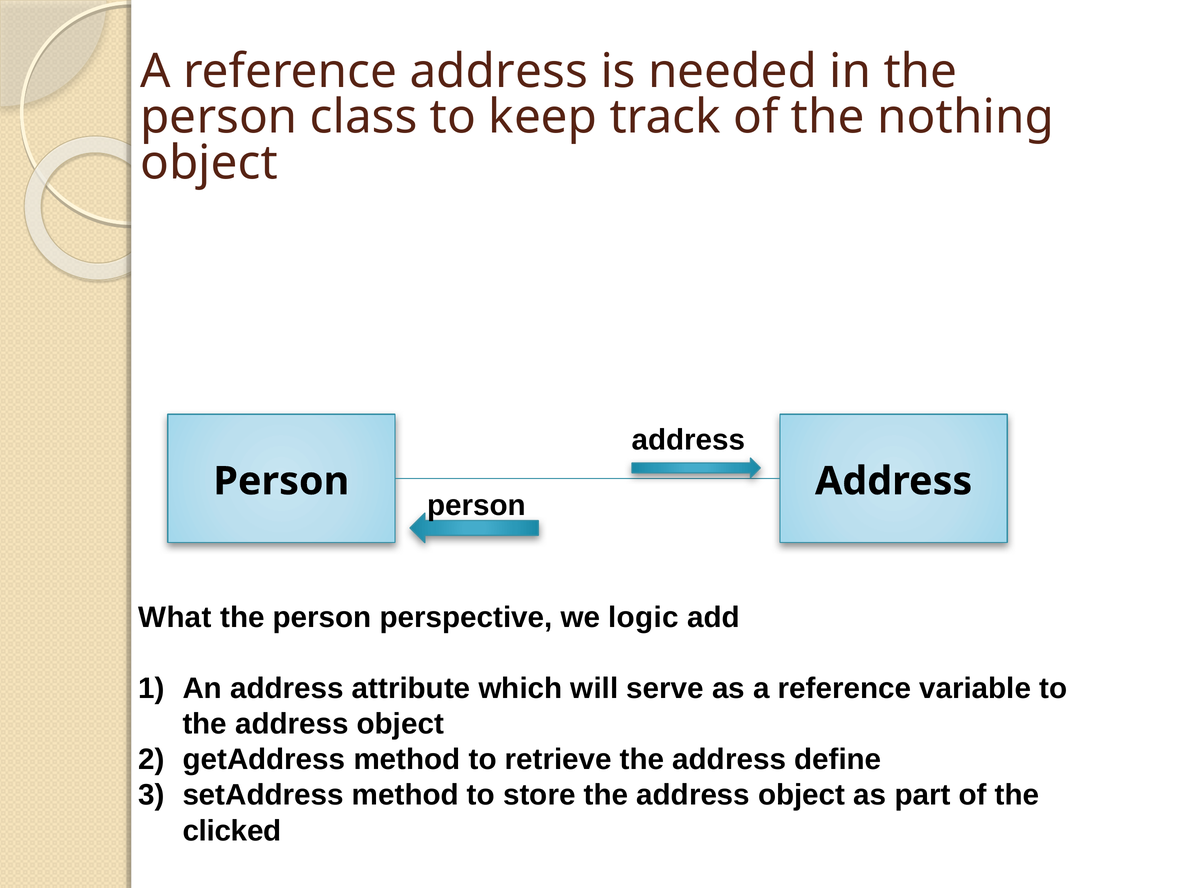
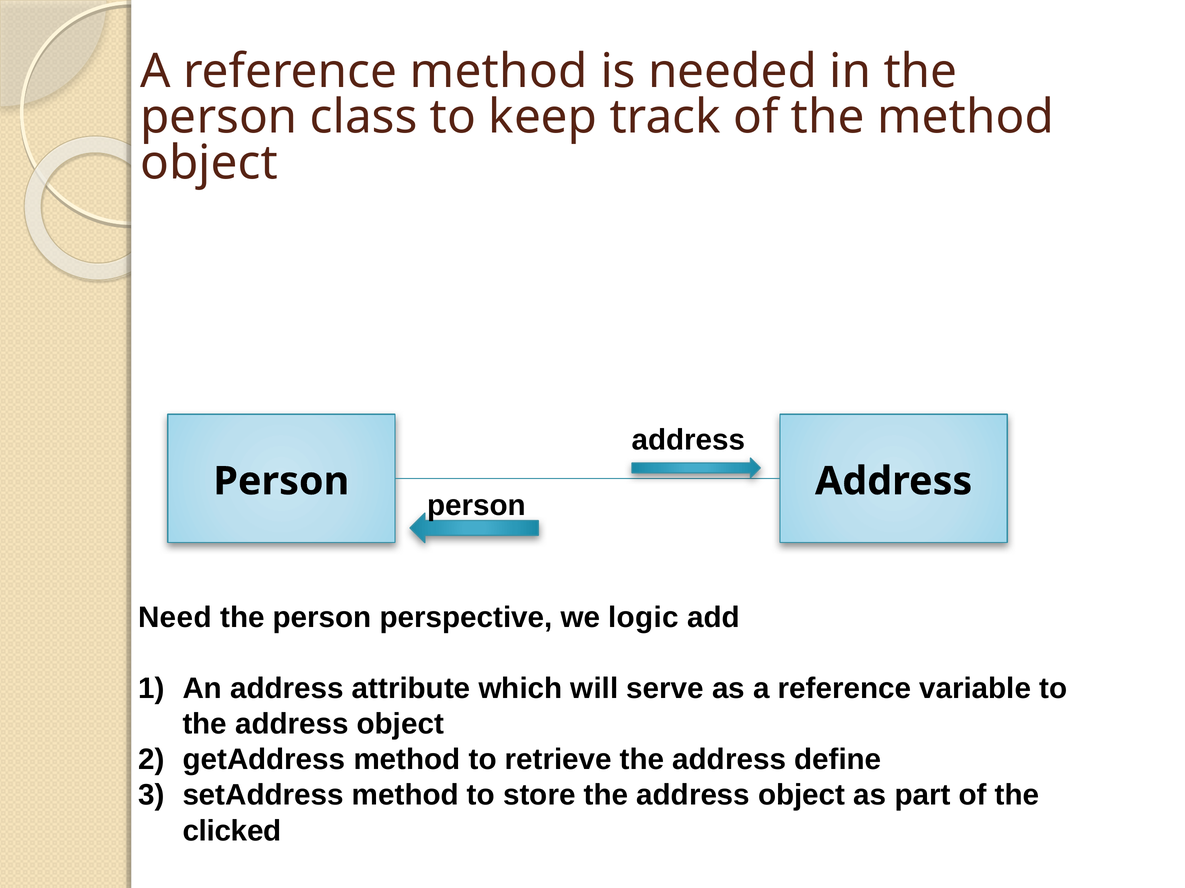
reference address: address -> method
the nothing: nothing -> method
What: What -> Need
